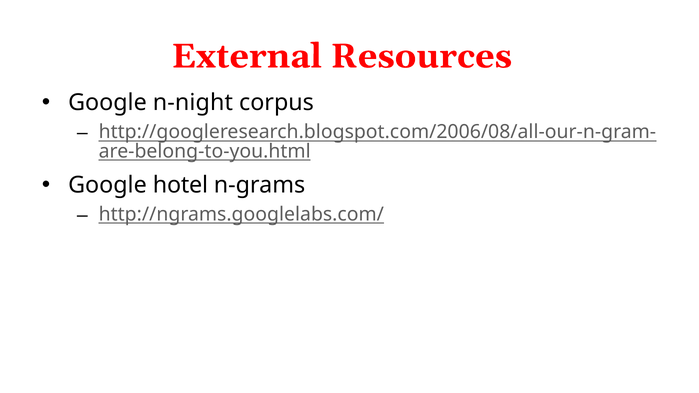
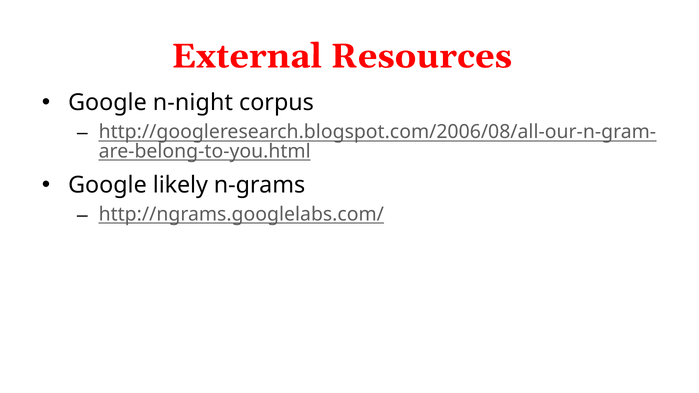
hotel: hotel -> likely
